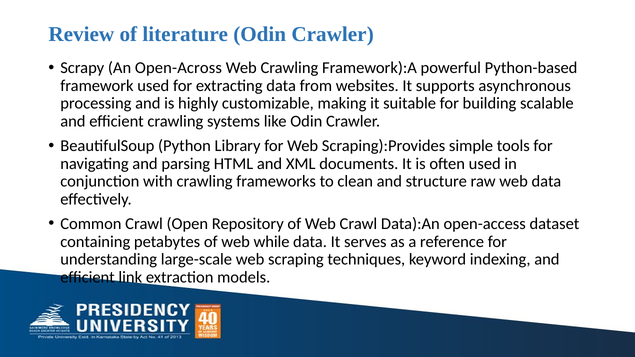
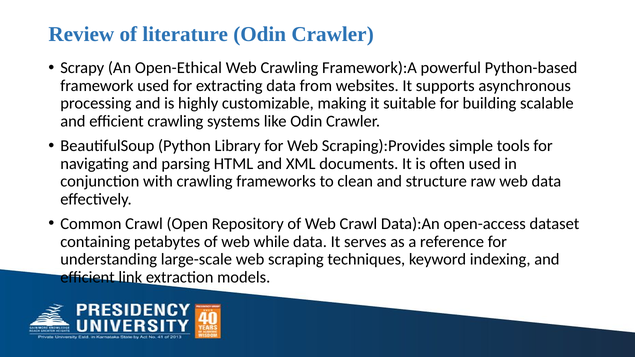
Open-Across: Open-Across -> Open-Ethical
